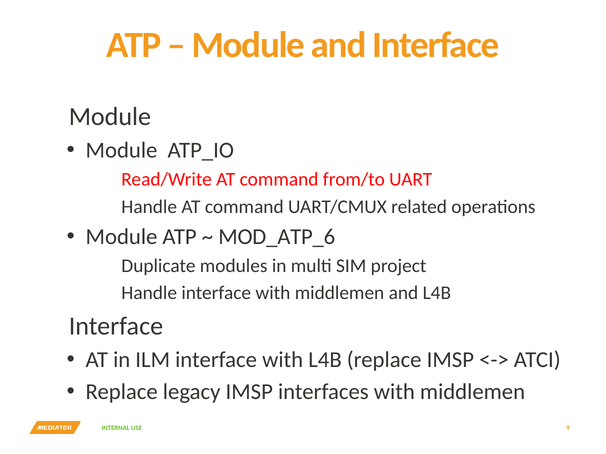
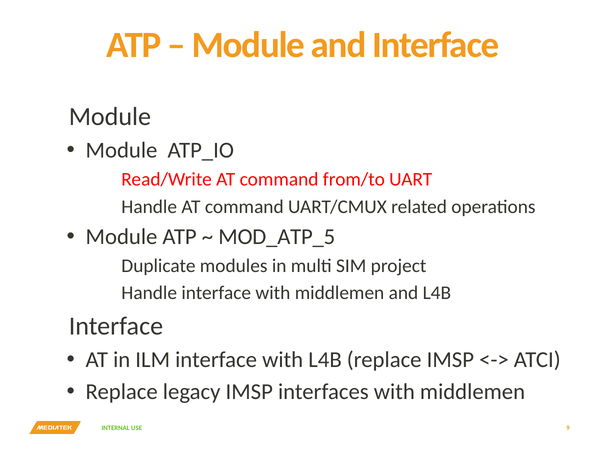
MOD_ATP_6: MOD_ATP_6 -> MOD_ATP_5
